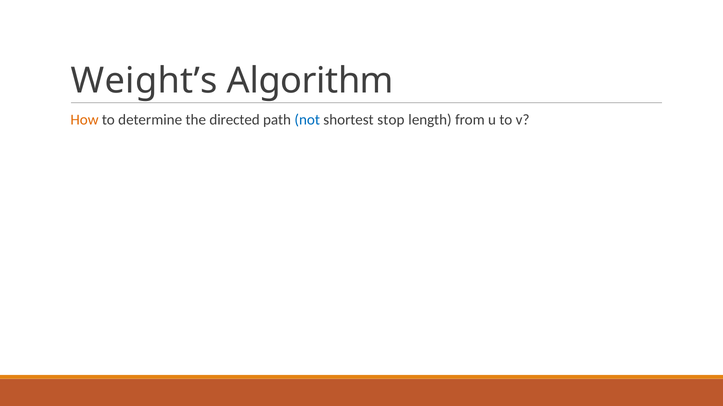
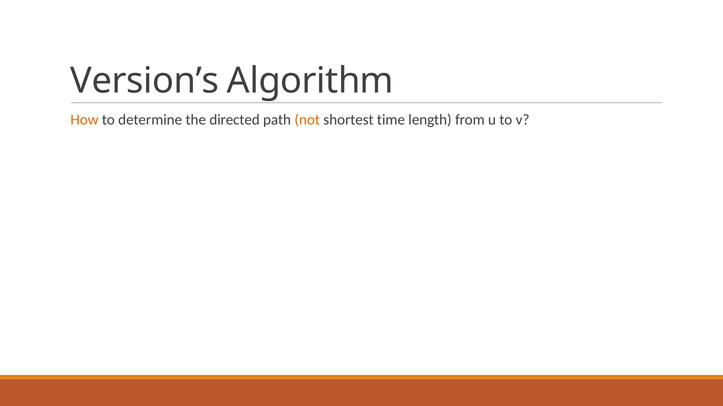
Weight’s: Weight’s -> Version’s
not colour: blue -> orange
stop: stop -> time
